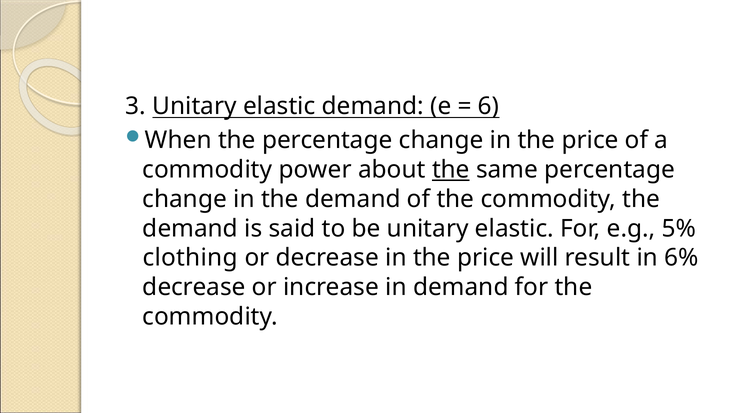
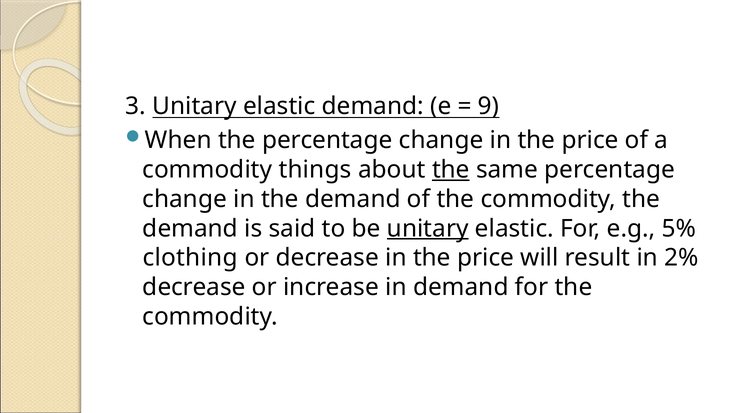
6: 6 -> 9
power: power -> things
unitary at (428, 228) underline: none -> present
6%: 6% -> 2%
